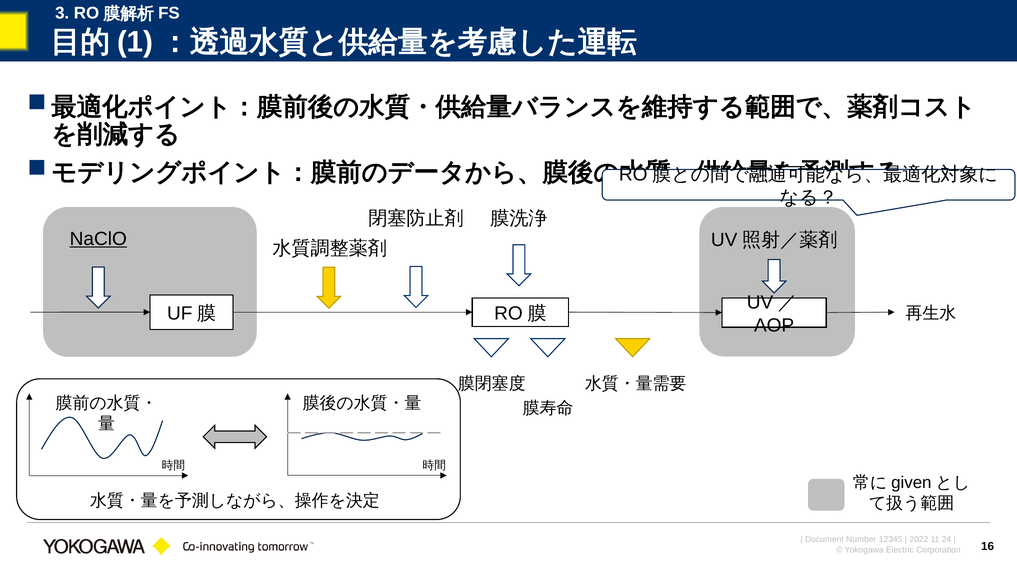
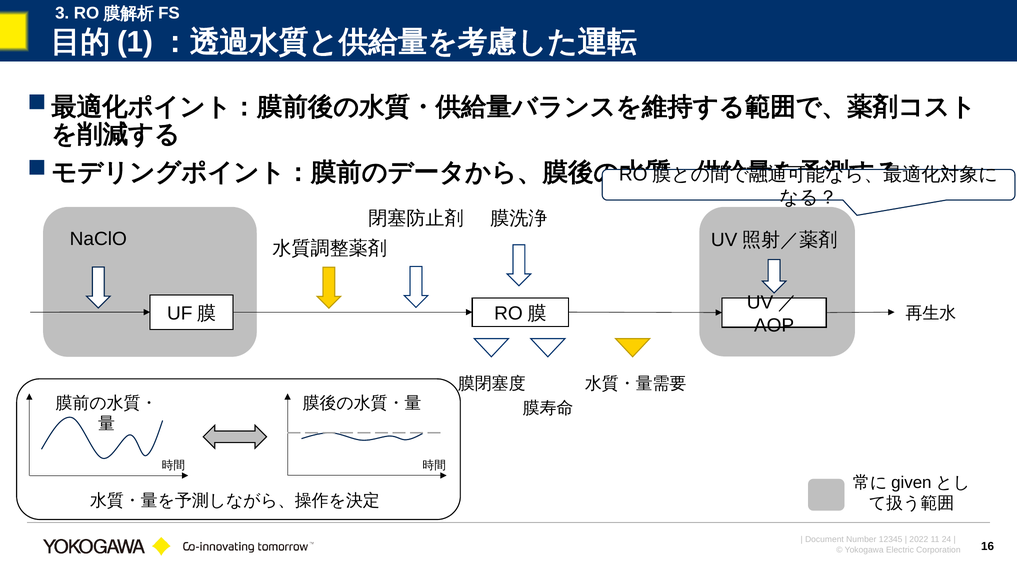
NaClO underline: present -> none
